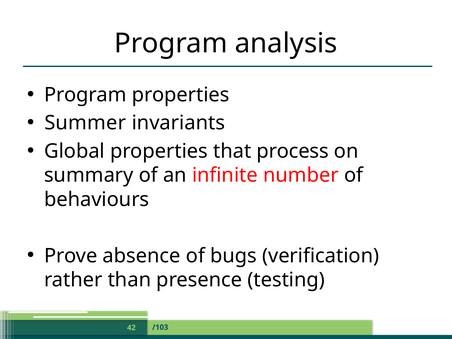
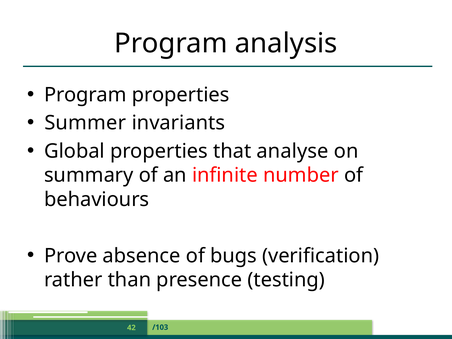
process: process -> analyse
